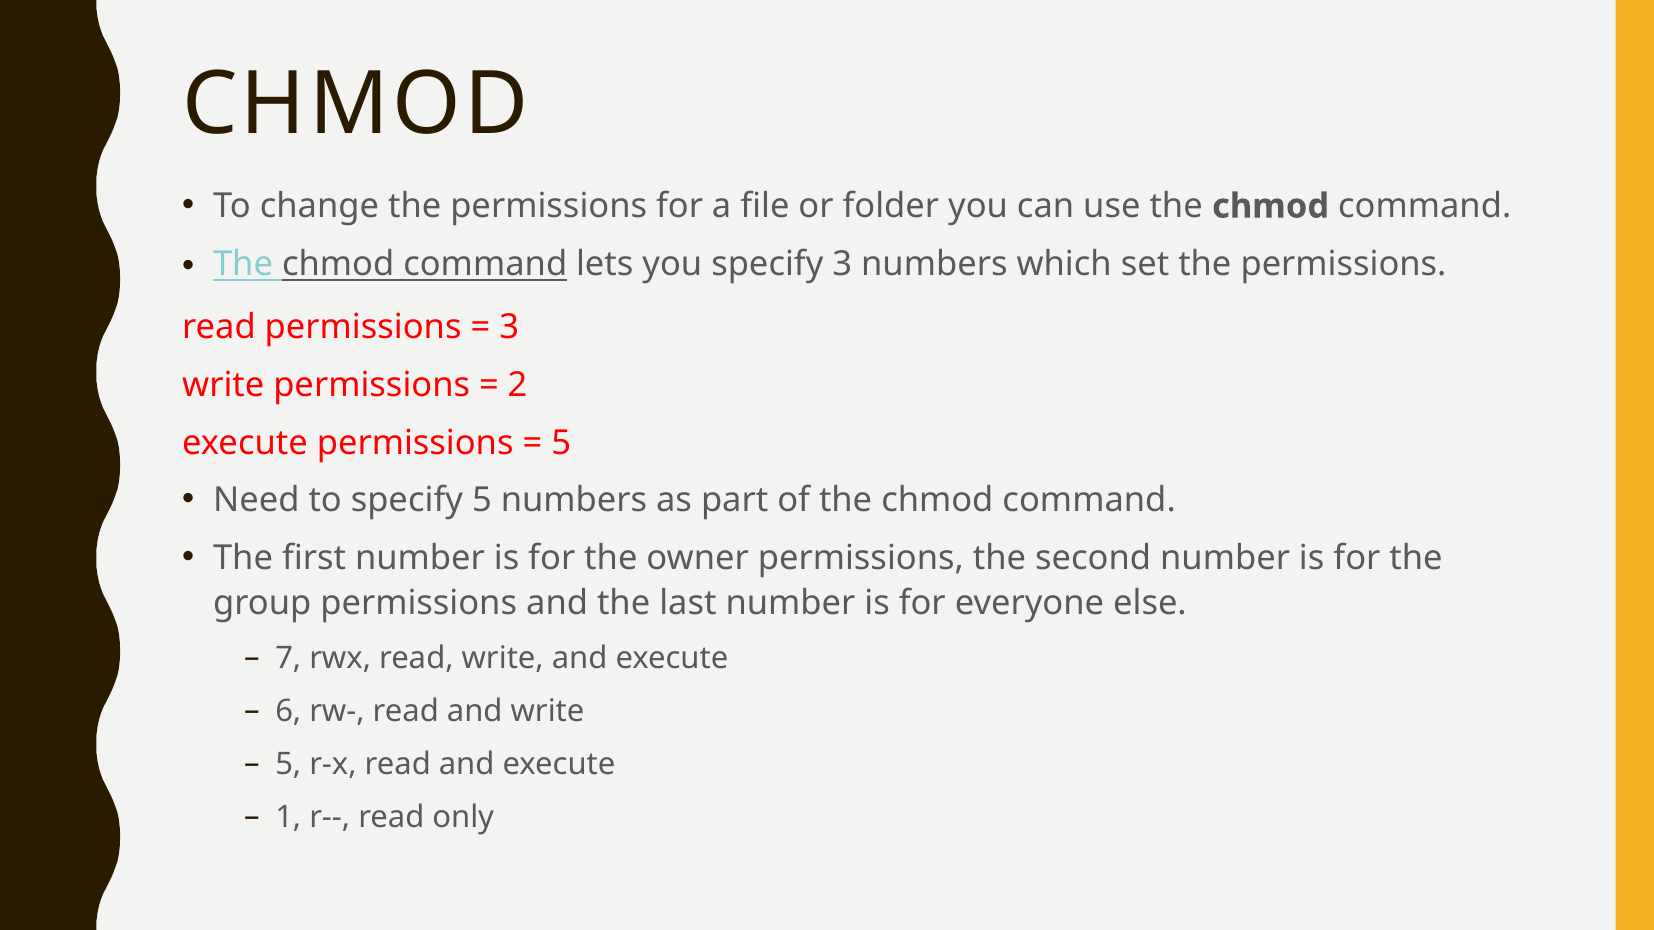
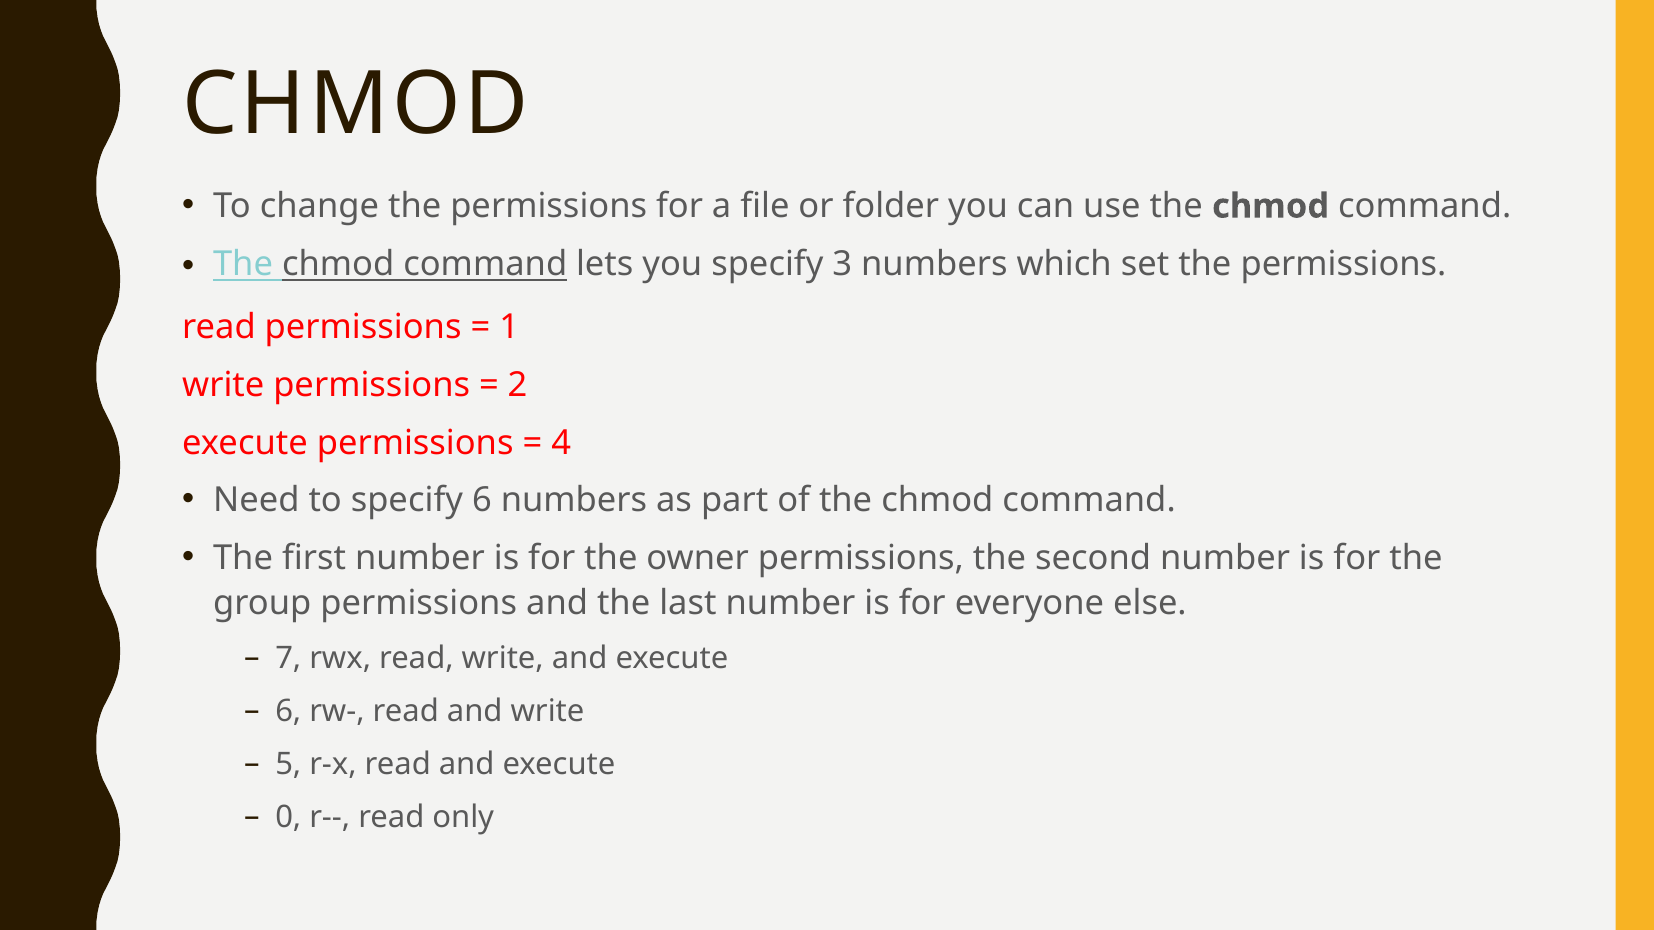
3 at (509, 328): 3 -> 1
5 at (561, 443): 5 -> 4
specify 5: 5 -> 6
1: 1 -> 0
